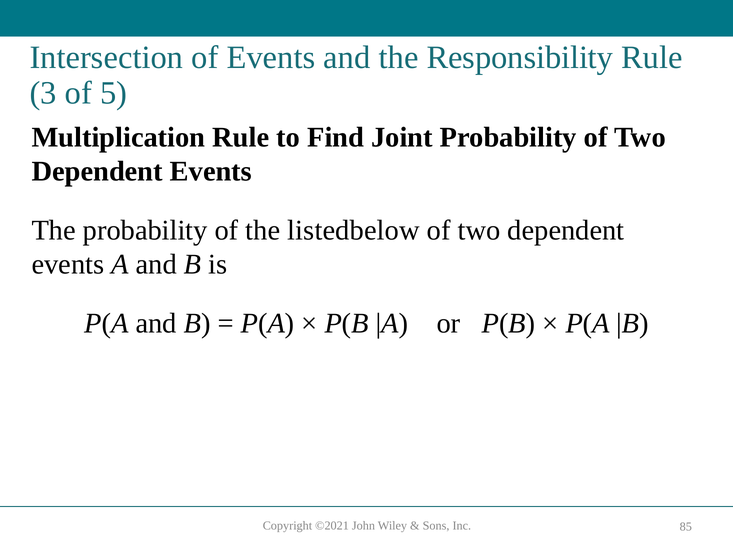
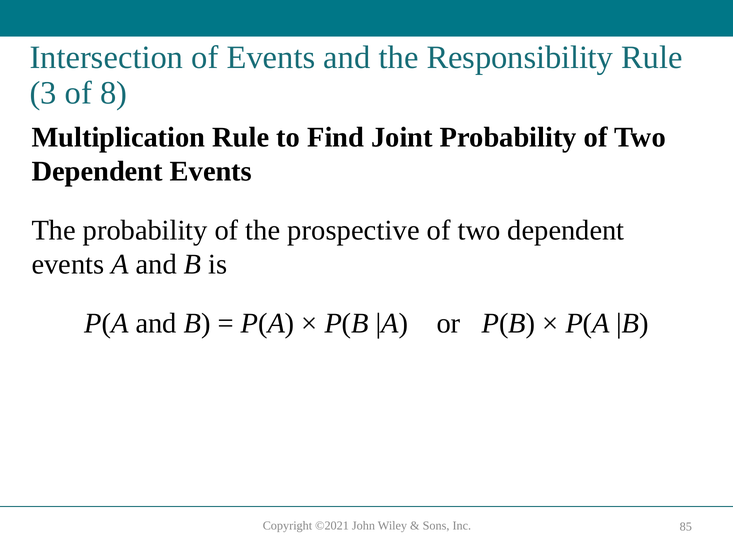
5: 5 -> 8
listedbelow: listedbelow -> prospective
